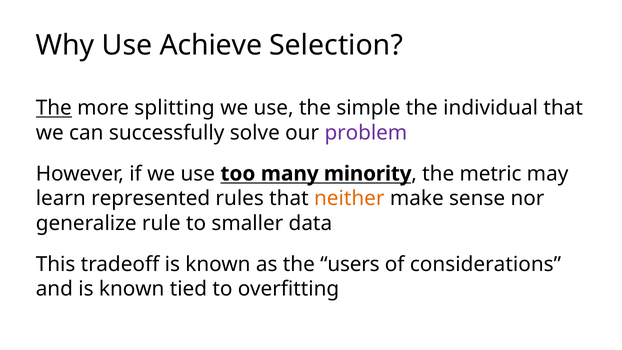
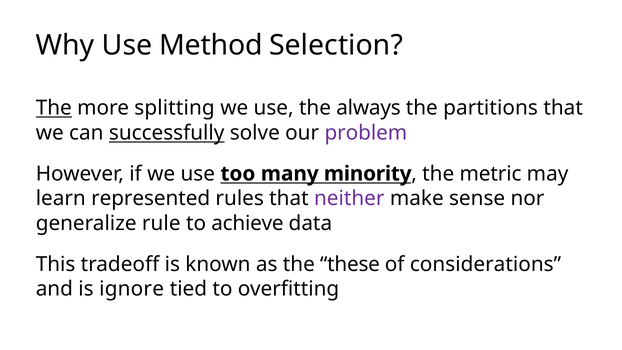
Achieve: Achieve -> Method
simple: simple -> always
individual: individual -> partitions
successfully underline: none -> present
neither colour: orange -> purple
smaller: smaller -> achieve
users: users -> these
and is known: known -> ignore
